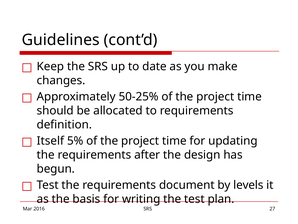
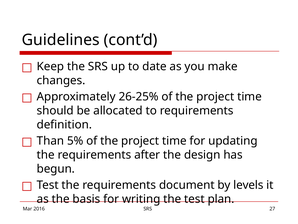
50-25%: 50-25% -> 26-25%
Itself: Itself -> Than
